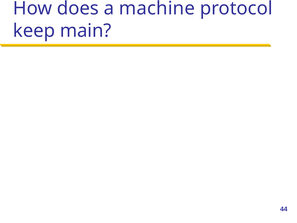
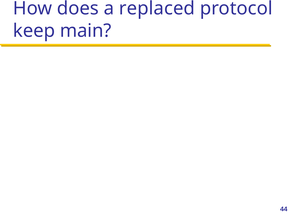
machine: machine -> replaced
